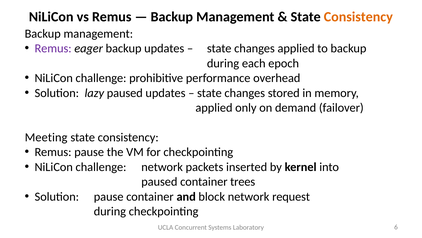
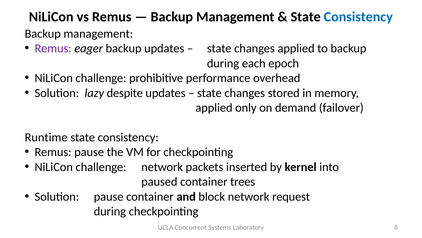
Consistency at (358, 17) colour: orange -> blue
lazy paused: paused -> despite
Meeting: Meeting -> Runtime
